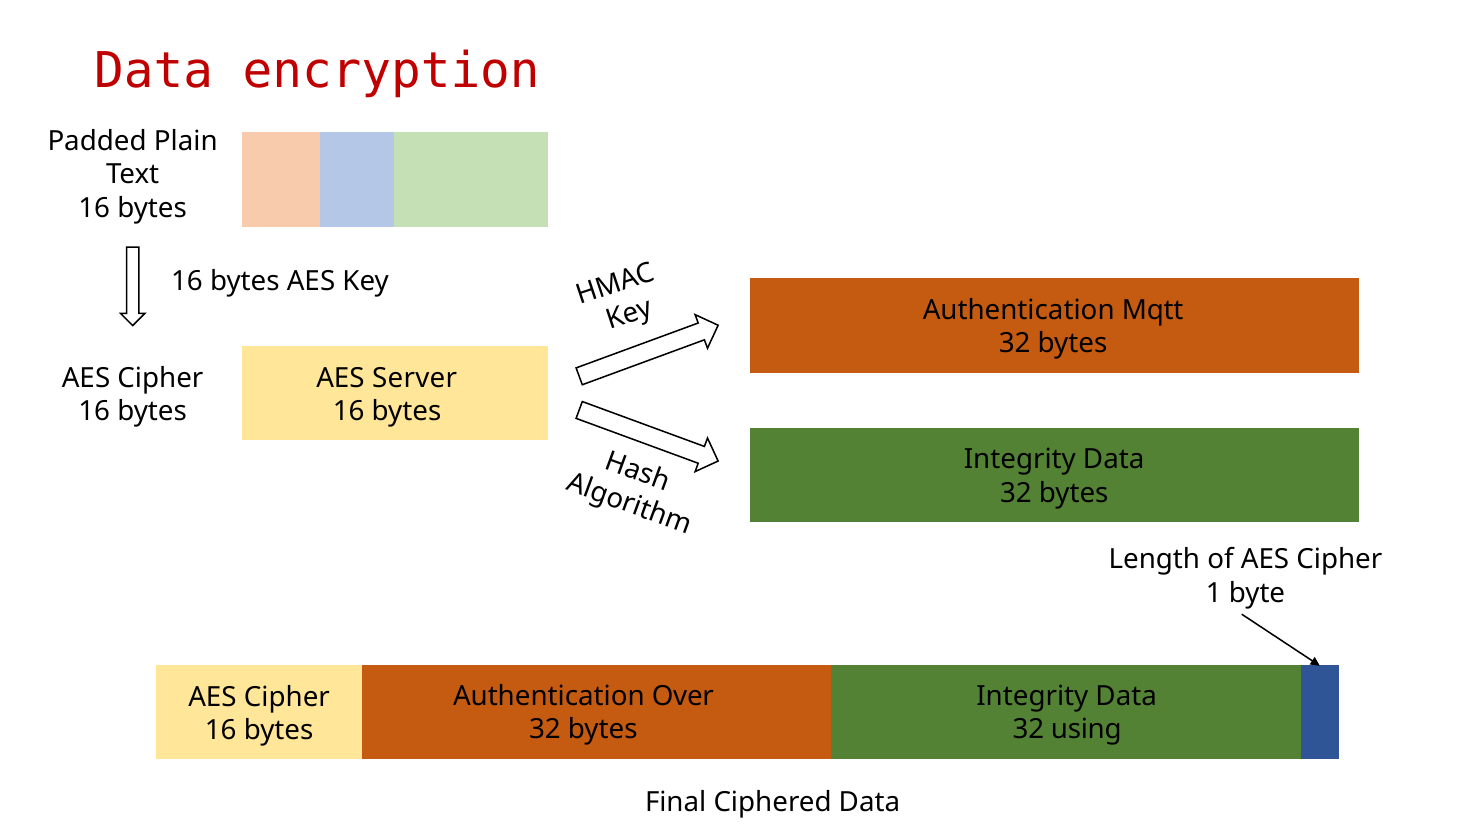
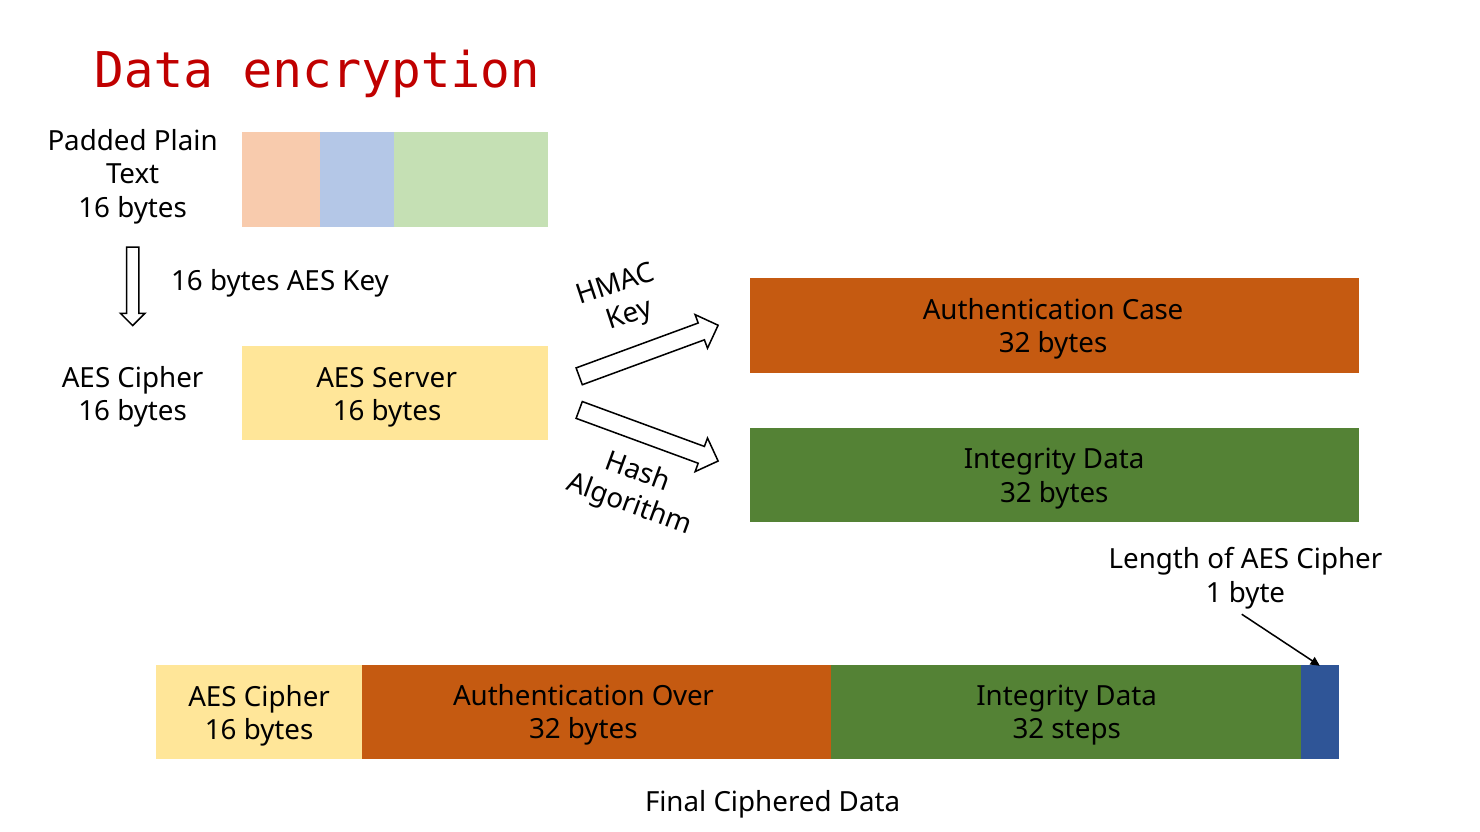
Mqtt: Mqtt -> Case
using: using -> steps
